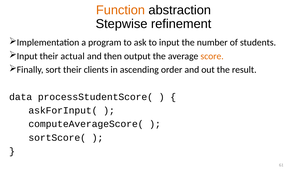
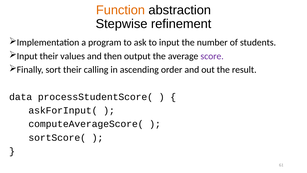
actual: actual -> values
score colour: orange -> purple
clients: clients -> calling
